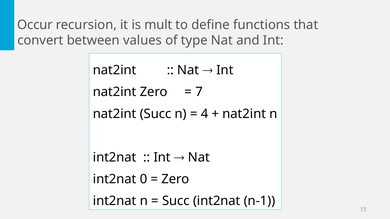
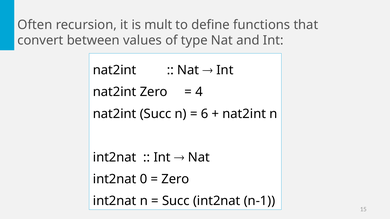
Occur: Occur -> Often
7: 7 -> 4
4: 4 -> 6
